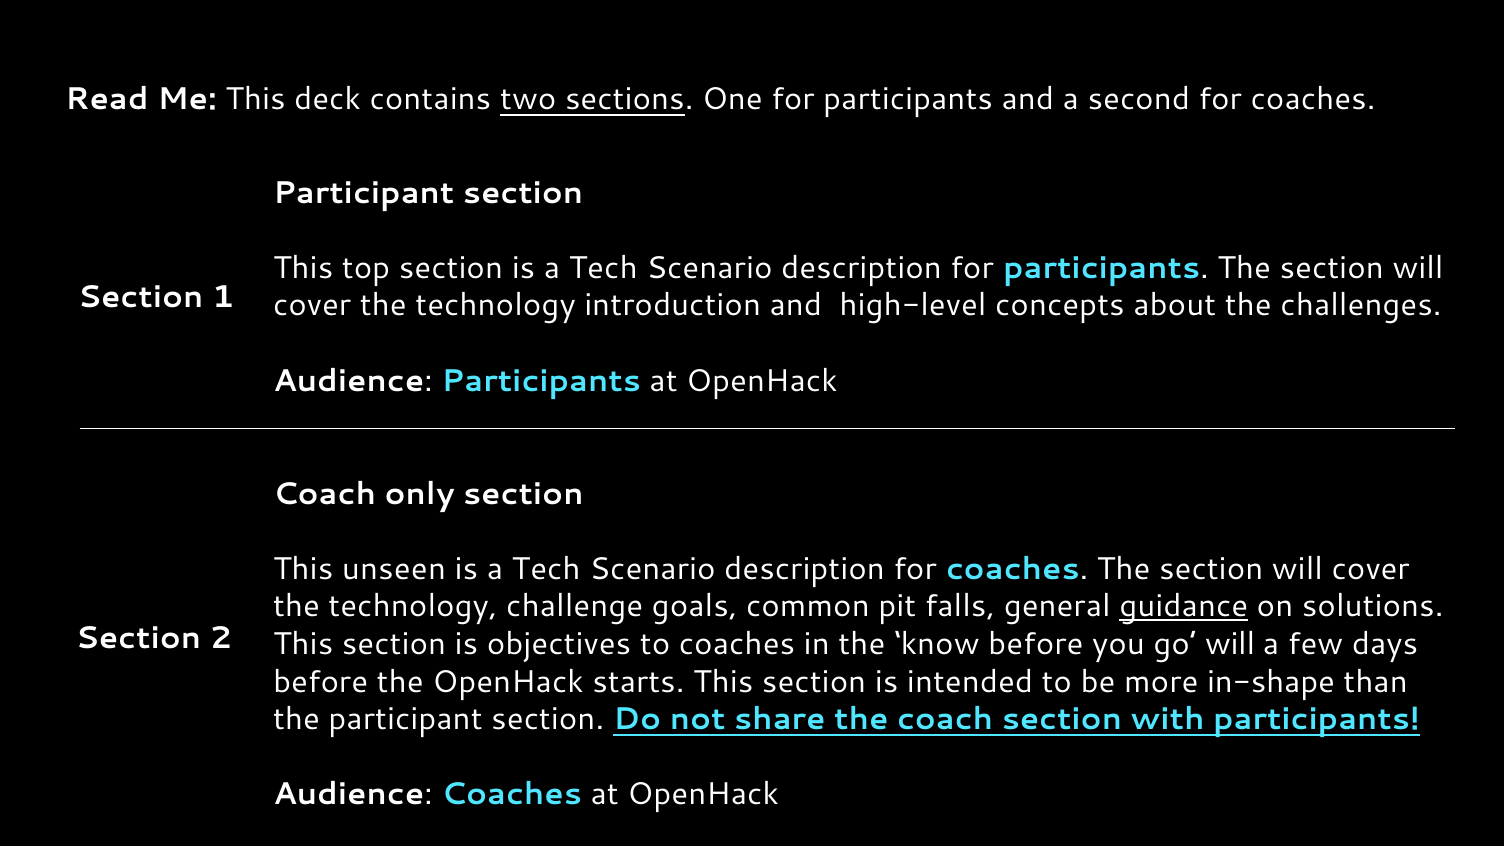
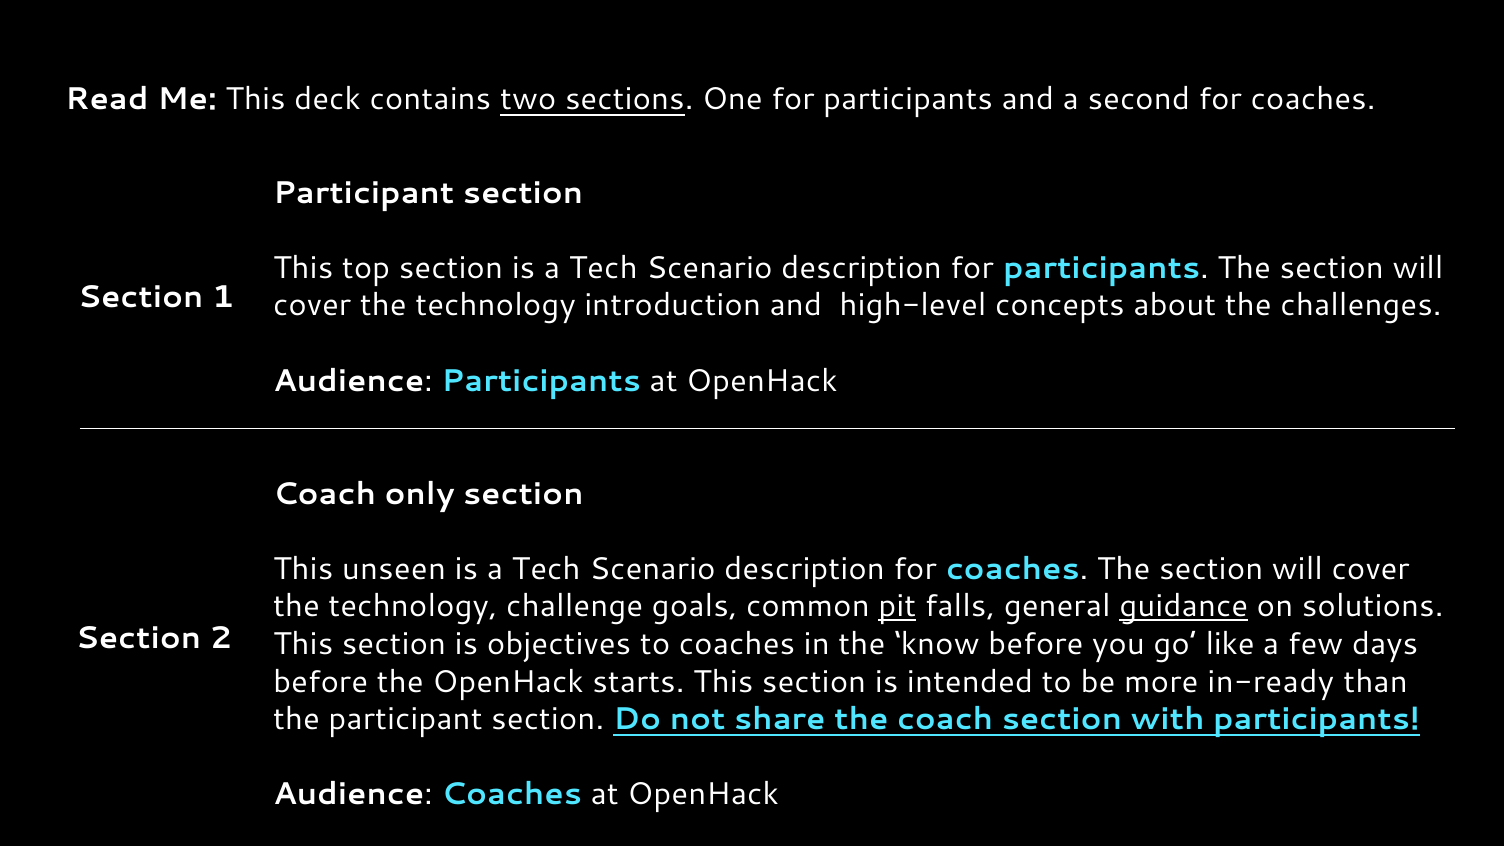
pit underline: none -> present
go will: will -> like
in-shape: in-shape -> in-ready
